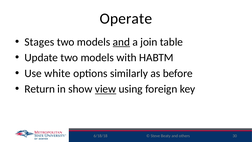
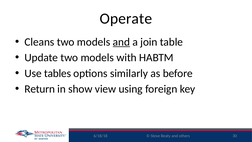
Stages: Stages -> Cleans
white: white -> tables
view underline: present -> none
